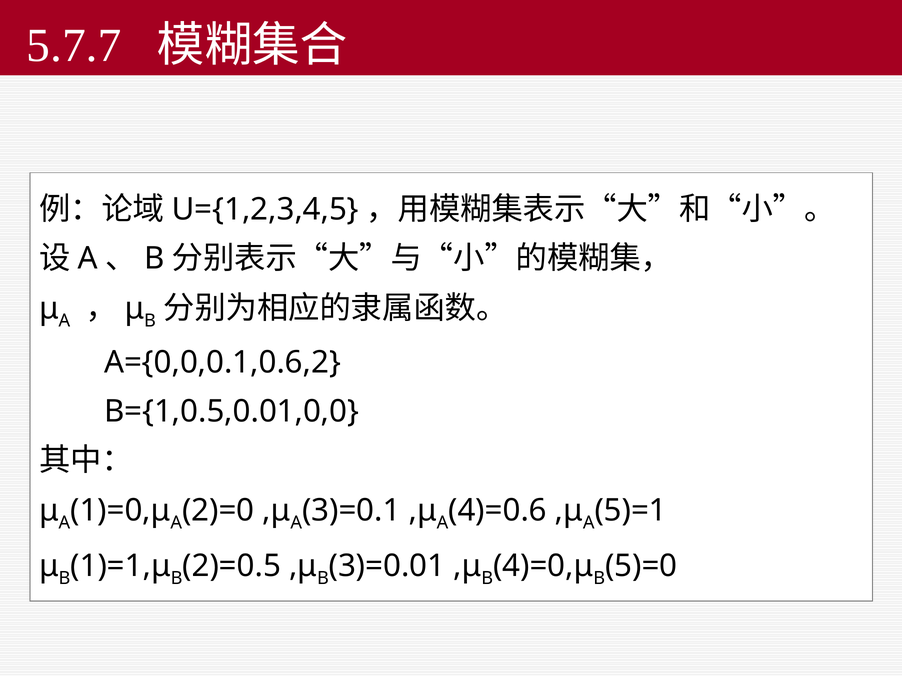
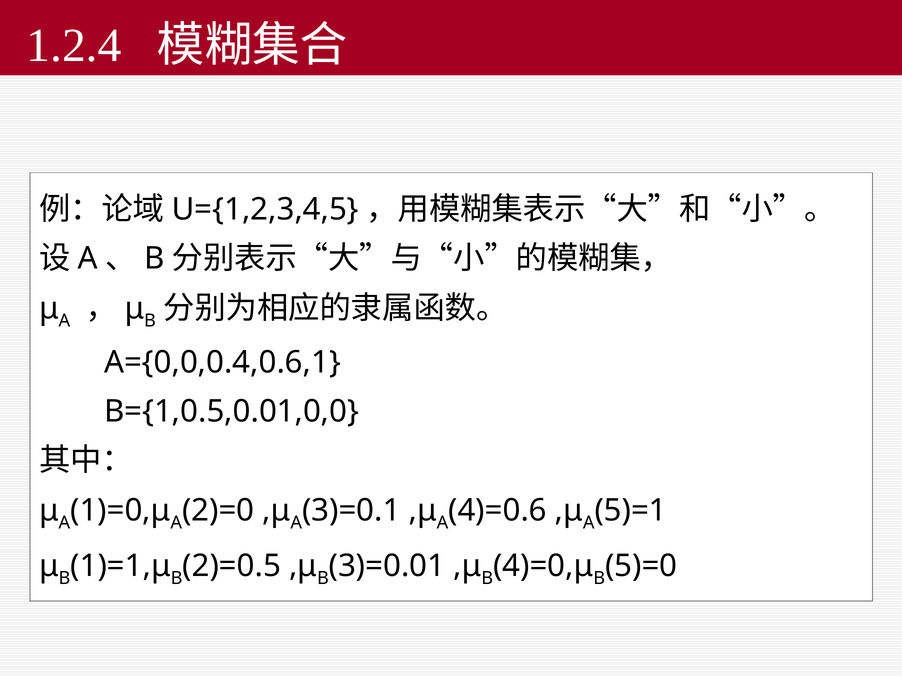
5.7.7: 5.7.7 -> 1.2.4
A={0,0,0.1,0.6,2: A={0,0,0.1,0.6,2 -> A={0,0,0.4,0.6,1
